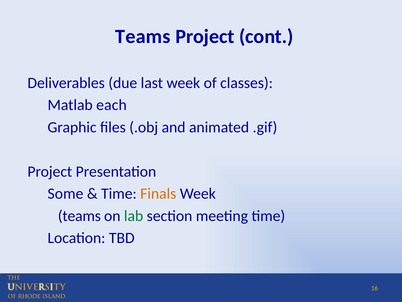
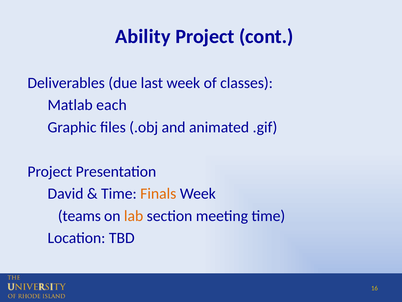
Teams at (143, 37): Teams -> Ability
Some: Some -> David
lab colour: green -> orange
